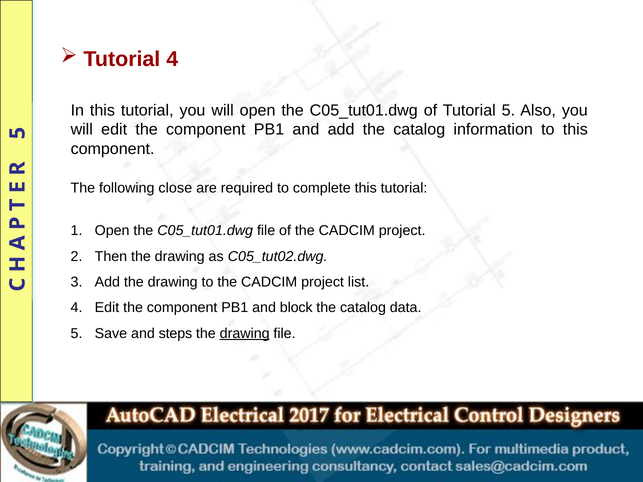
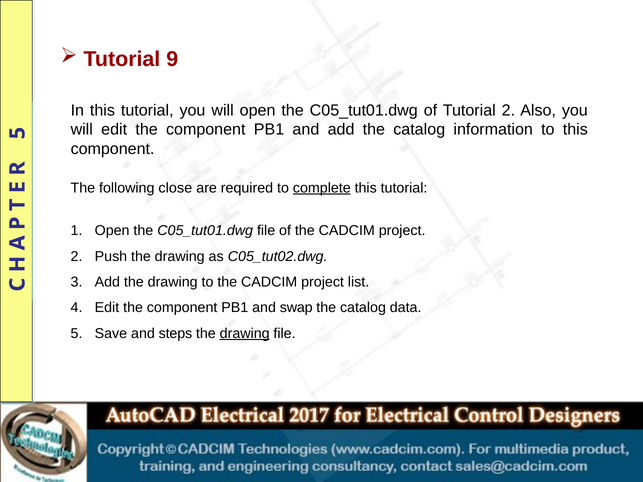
Tutorial 4: 4 -> 9
Tutorial 5: 5 -> 2
complete underline: none -> present
Then: Then -> Push
block: block -> swap
